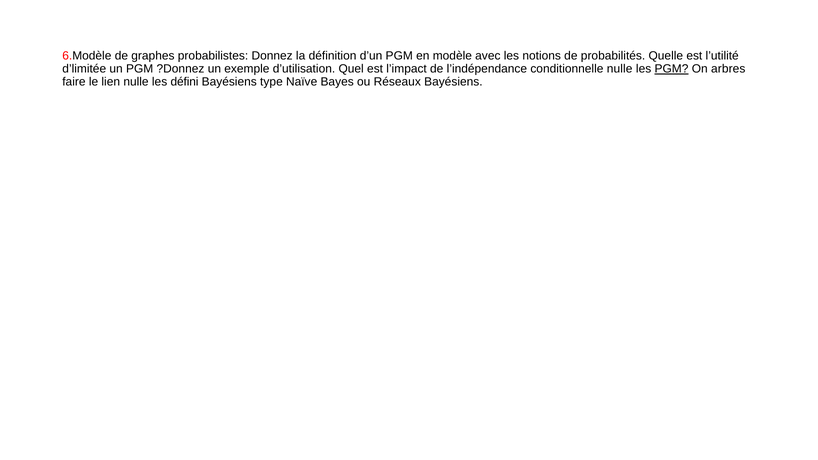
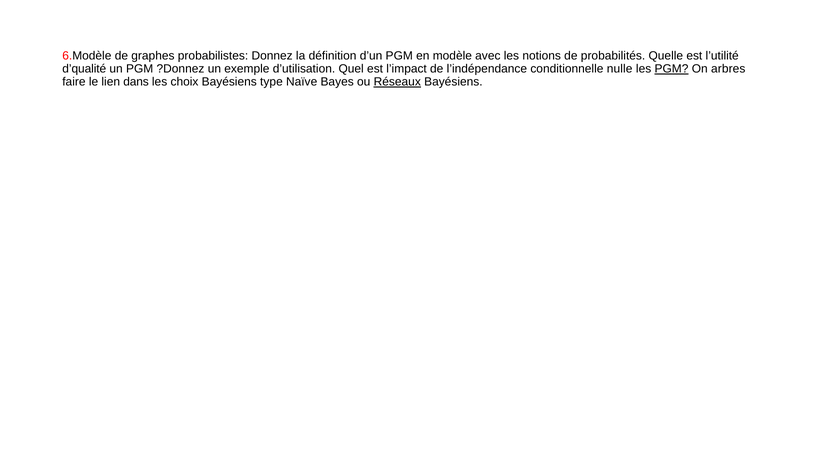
d’limitée: d’limitée -> d’qualité
lien nulle: nulle -> dans
défini: défini -> choix
Réseaux underline: none -> present
